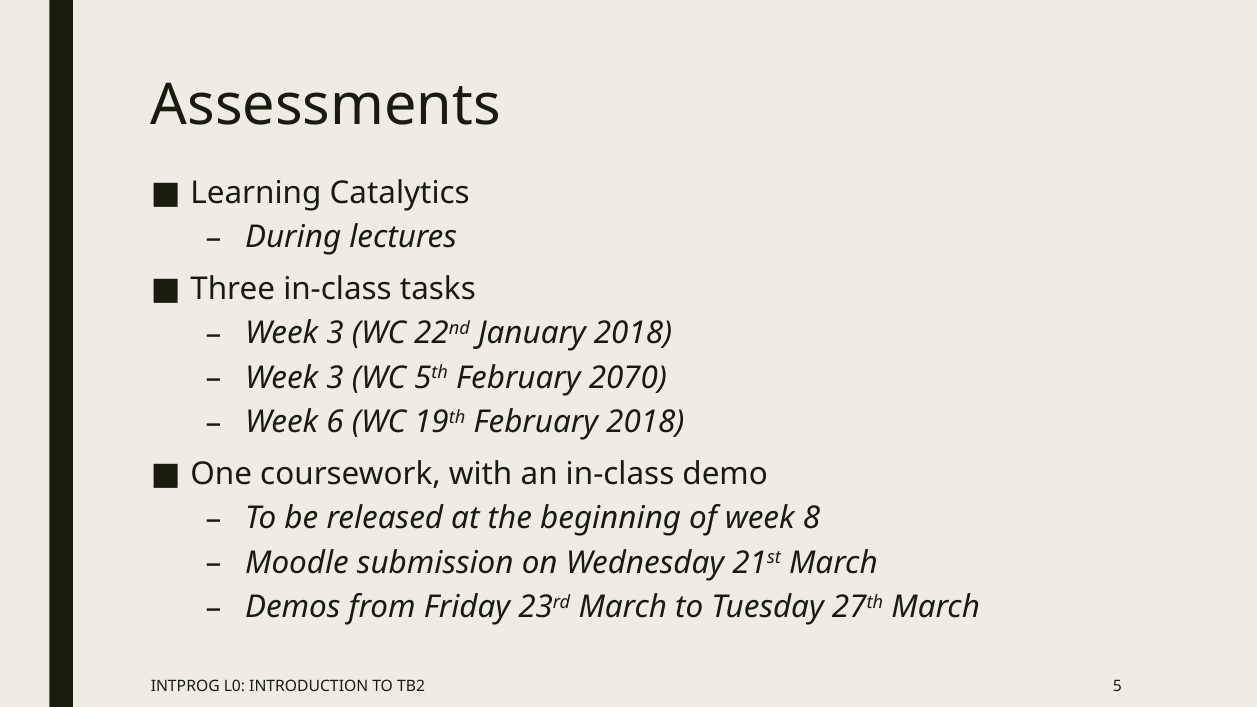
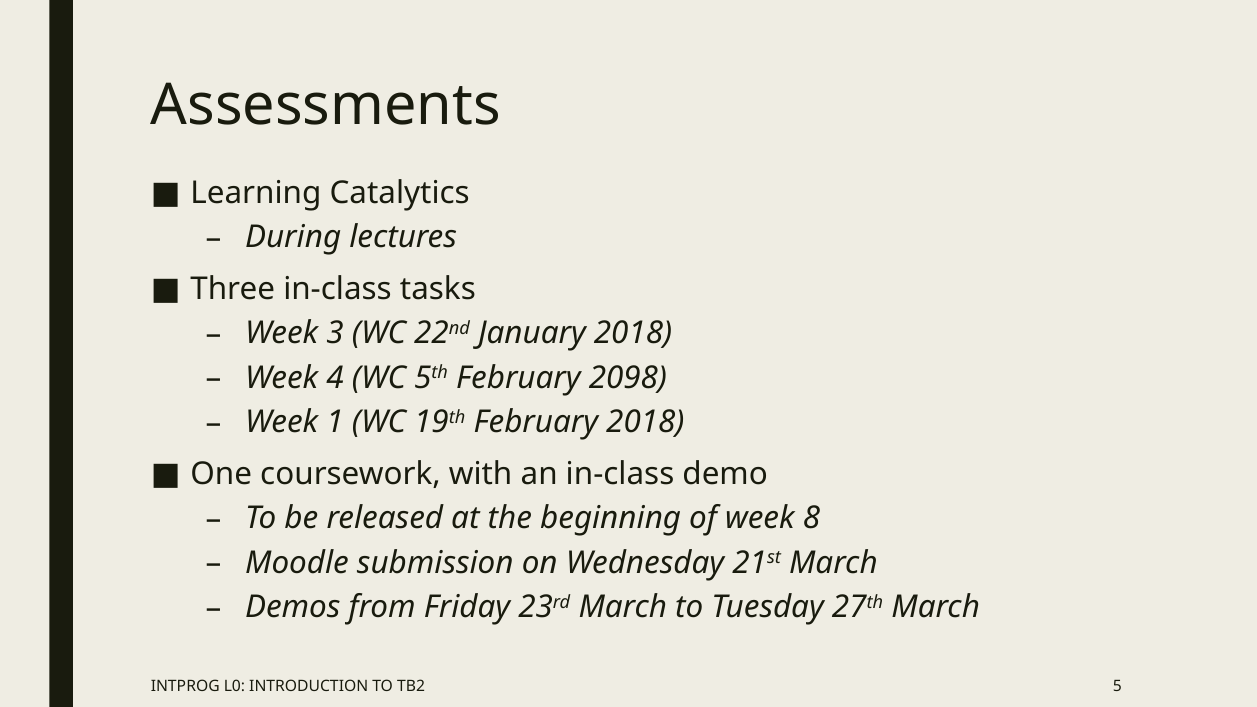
3 at (335, 378): 3 -> 4
2070: 2070 -> 2098
6: 6 -> 1
